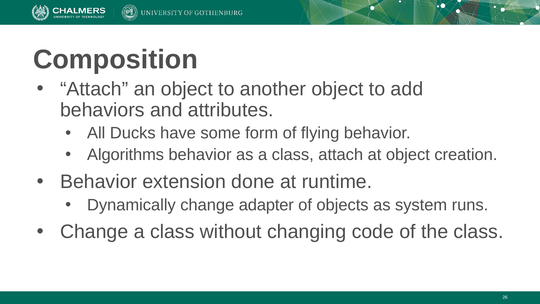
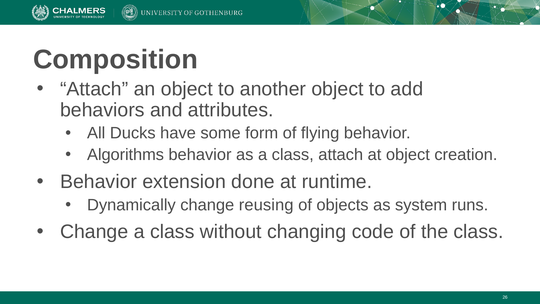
adapter: adapter -> reusing
